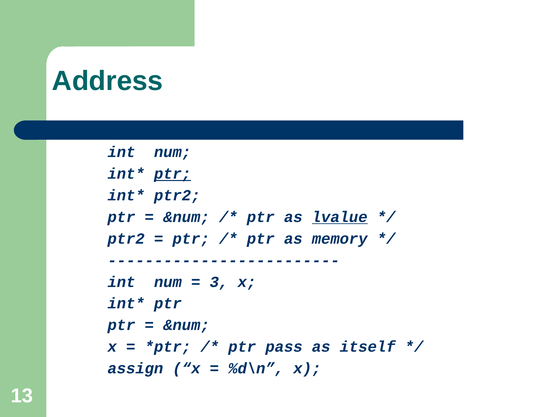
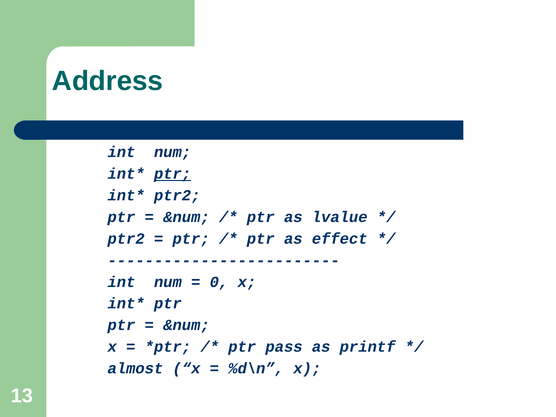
lvalue underline: present -> none
memory: memory -> effect
3: 3 -> 0
itself: itself -> printf
assign: assign -> almost
